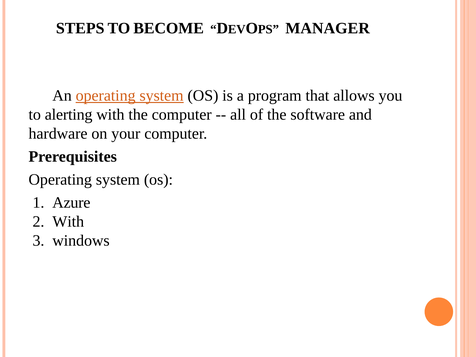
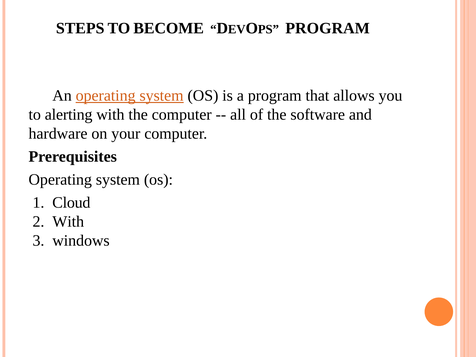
MANAGER at (328, 28): MANAGER -> PROGRAM
Azure: Azure -> Cloud
